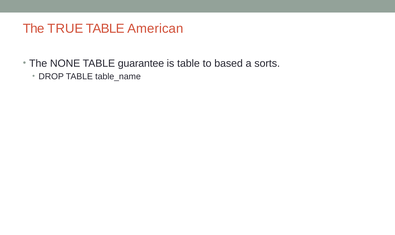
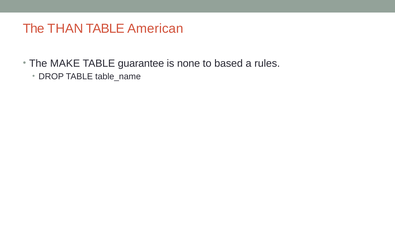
TRUE: TRUE -> THAN
NONE: NONE -> MAKE
is table: table -> none
sorts: sorts -> rules
